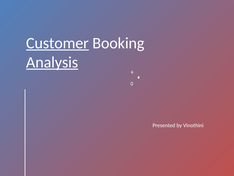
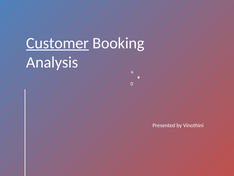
Analysis underline: present -> none
